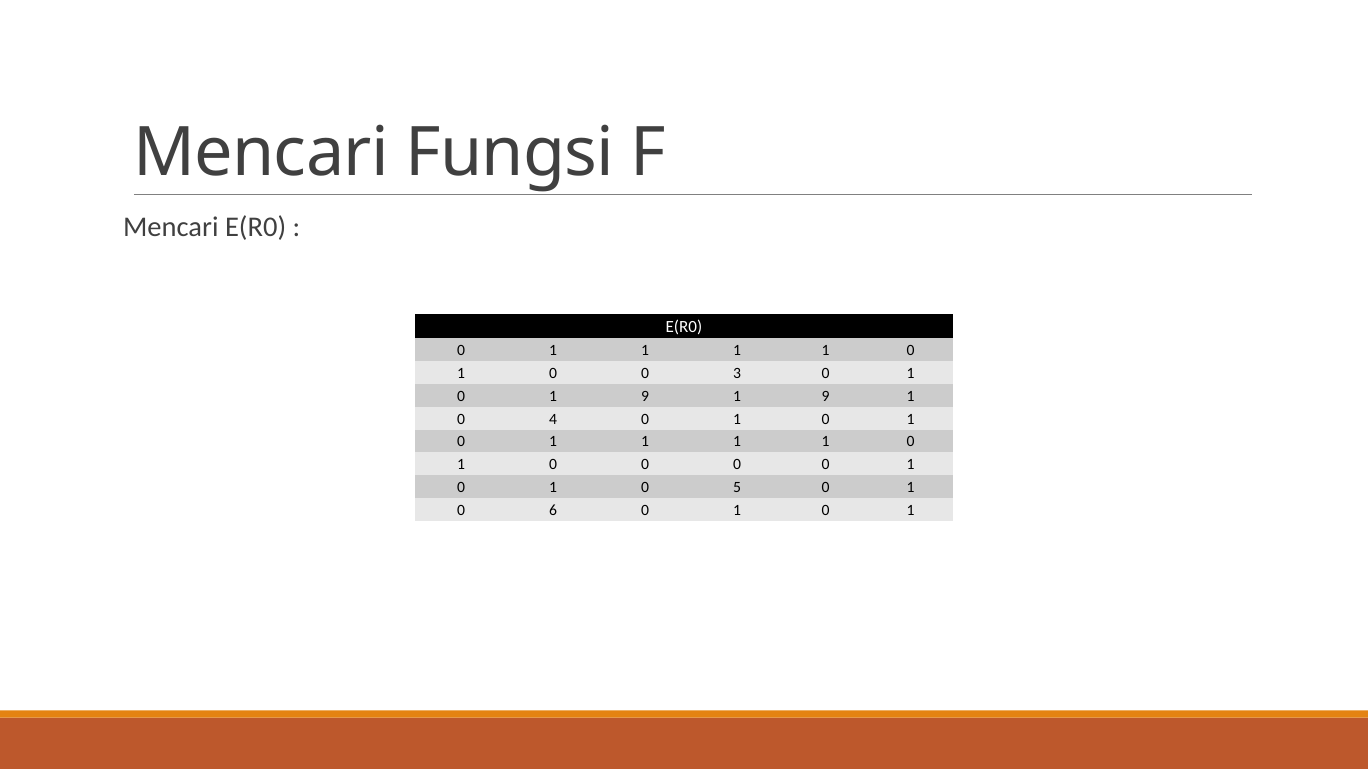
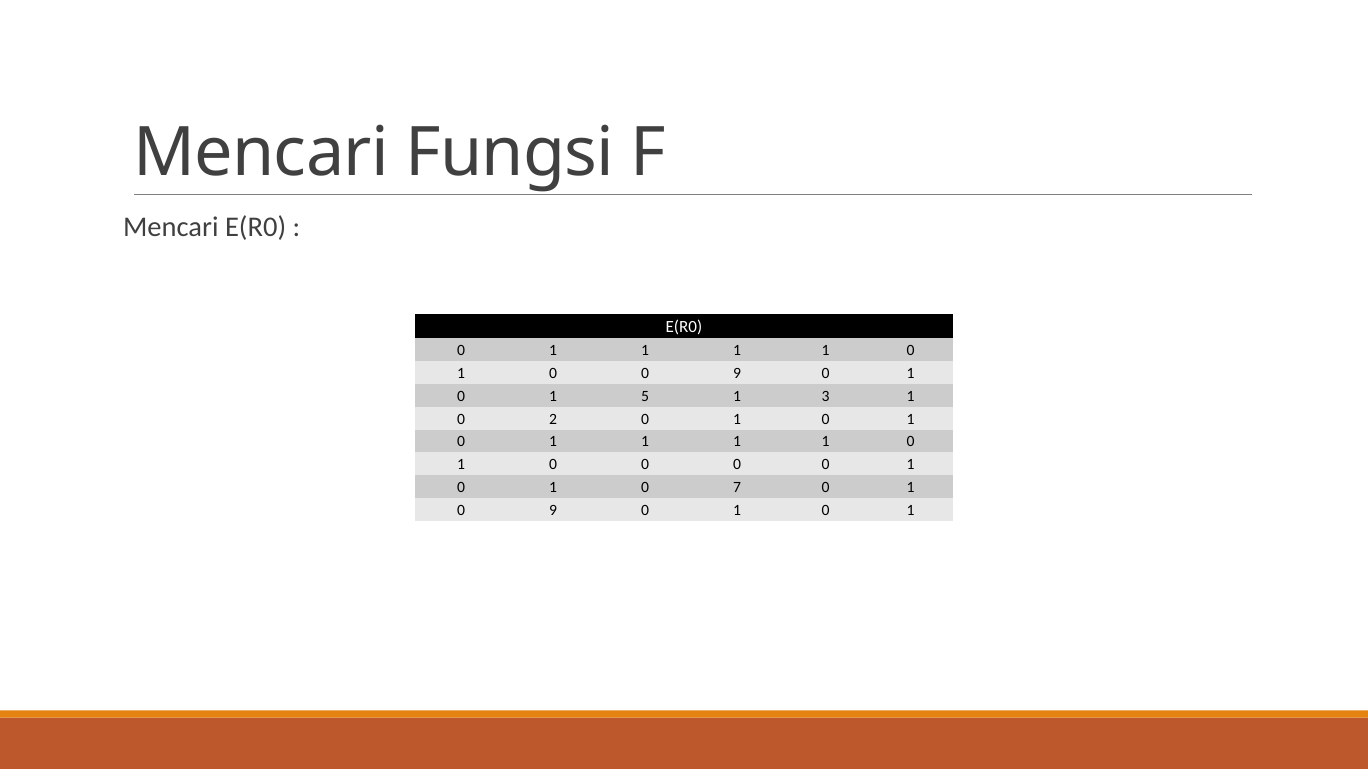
0 0 3: 3 -> 9
0 1 9: 9 -> 5
9 at (826, 396): 9 -> 3
4: 4 -> 2
5: 5 -> 7
6 at (553, 511): 6 -> 9
